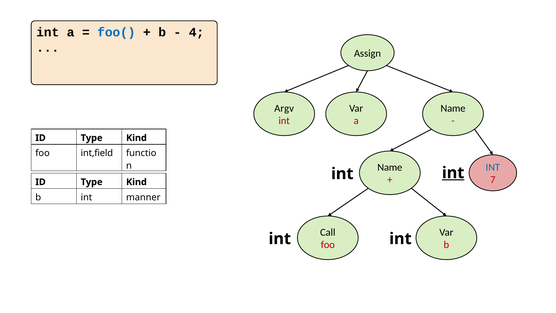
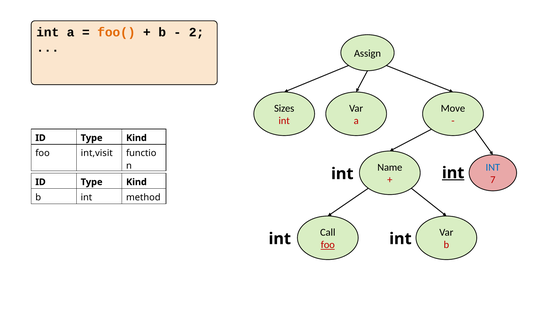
foo( colour: blue -> orange
4: 4 -> 2
Argv: Argv -> Sizes
Name at (453, 108): Name -> Move
int,field: int,field -> int,visit
manner: manner -> method
foo at (328, 245) underline: none -> present
